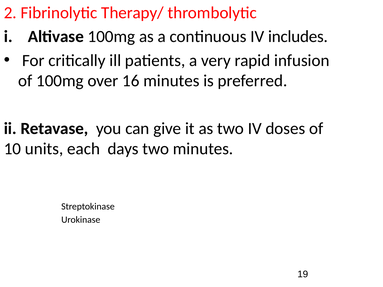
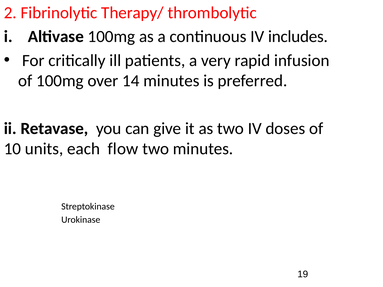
16: 16 -> 14
days: days -> flow
